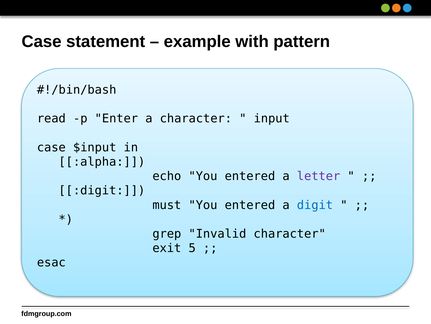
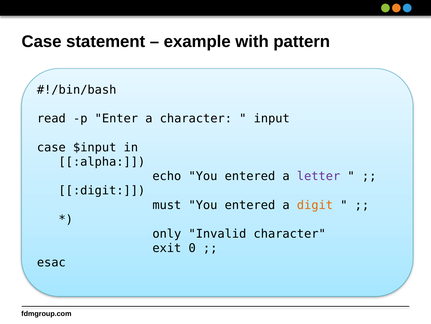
digit colour: blue -> orange
grep: grep -> only
5: 5 -> 0
